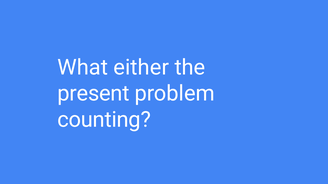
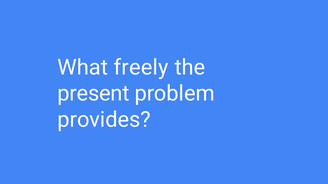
either: either -> freely
counting: counting -> provides
